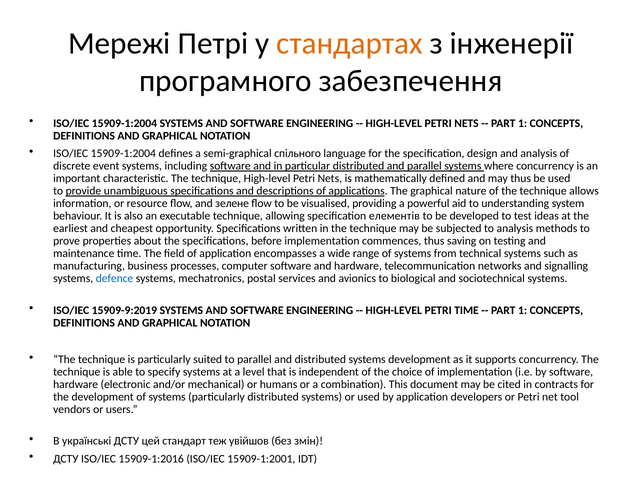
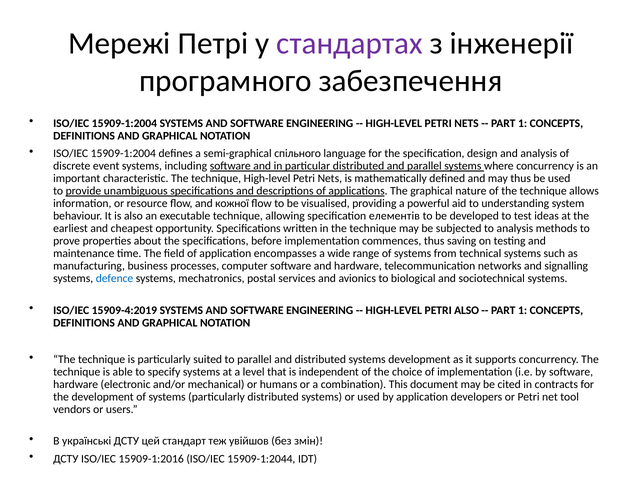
стандартах colour: orange -> purple
зелене: зелене -> кожної
15909-9:2019: 15909-9:2019 -> 15909-4:2019
PETRI TIME: TIME -> ALSO
15909-1:2001: 15909-1:2001 -> 15909-1:2044
